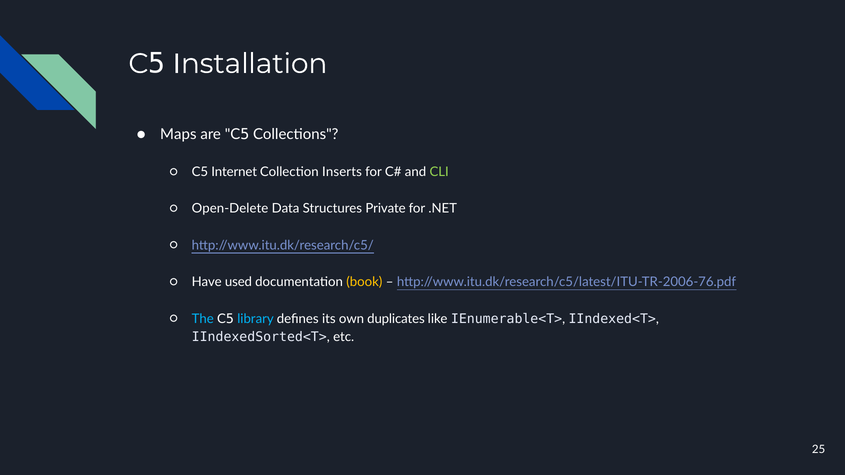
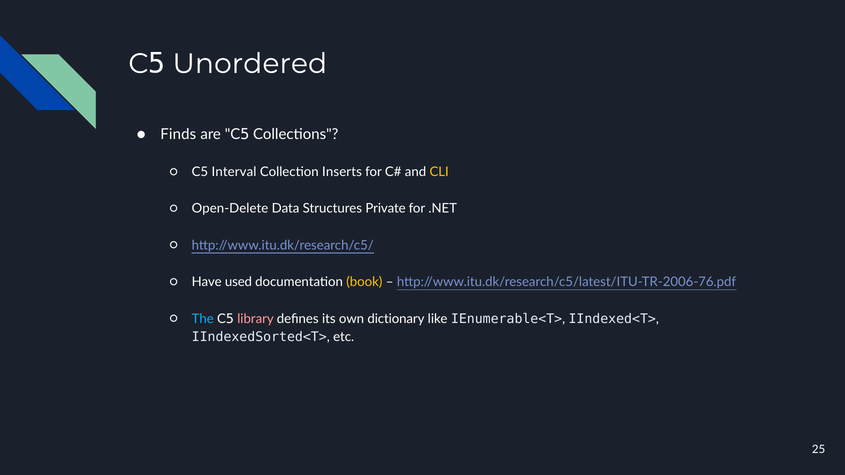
Installation: Installation -> Unordered
Maps: Maps -> Finds
Internet: Internet -> Interval
CLI colour: light green -> yellow
library colour: light blue -> pink
duplicates: duplicates -> dictionary
